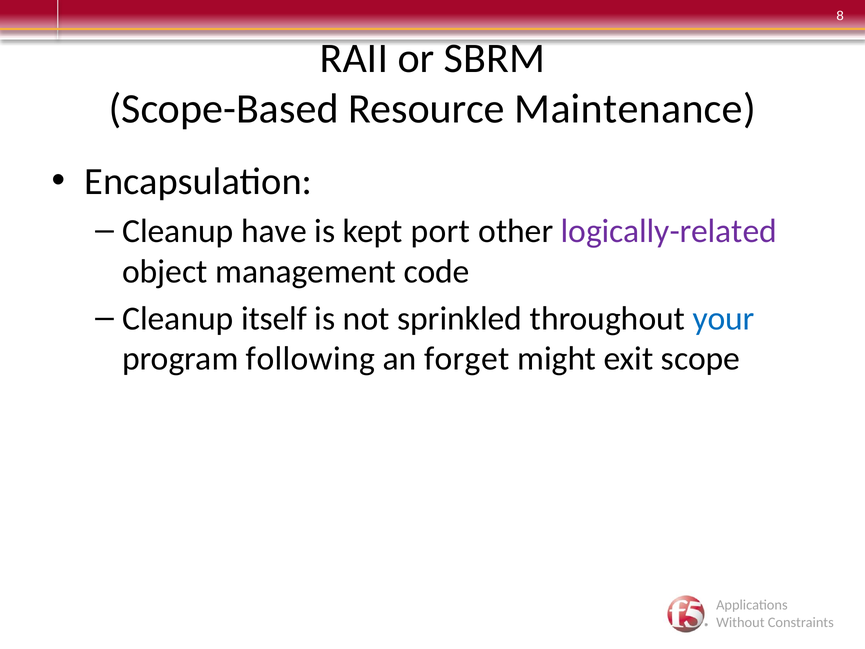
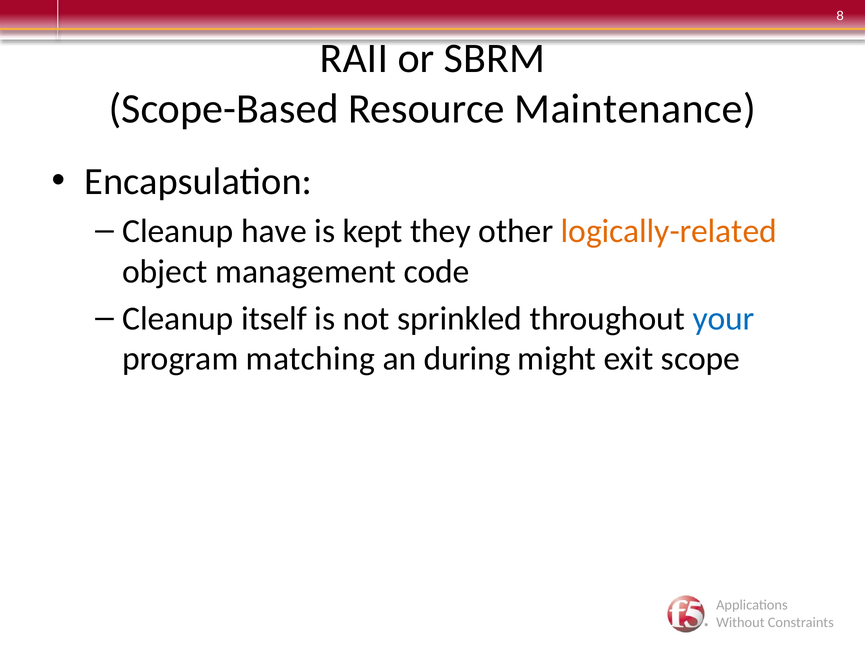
port: port -> they
logically-related colour: purple -> orange
following: following -> matching
forget: forget -> during
